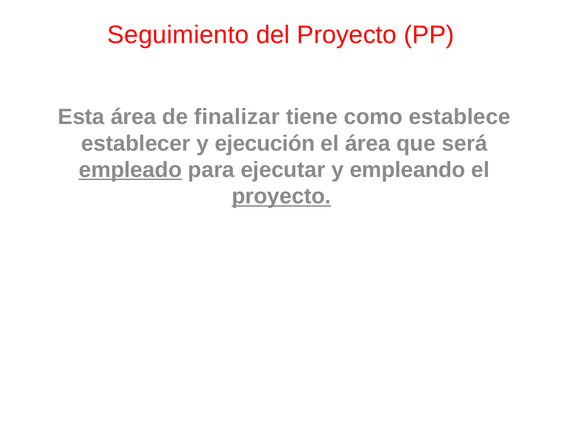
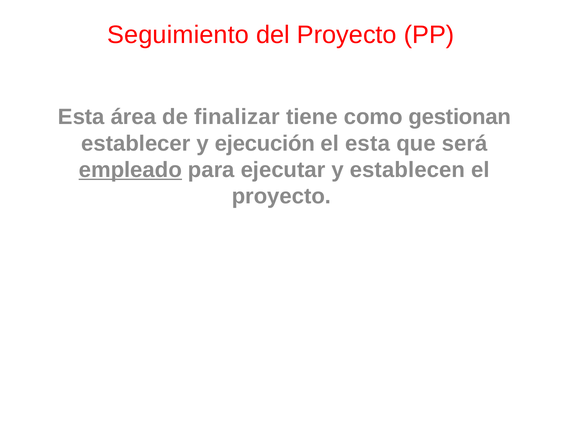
establece: establece -> gestionan
el área: área -> esta
empleando: empleando -> establecen
proyecto at (281, 197) underline: present -> none
